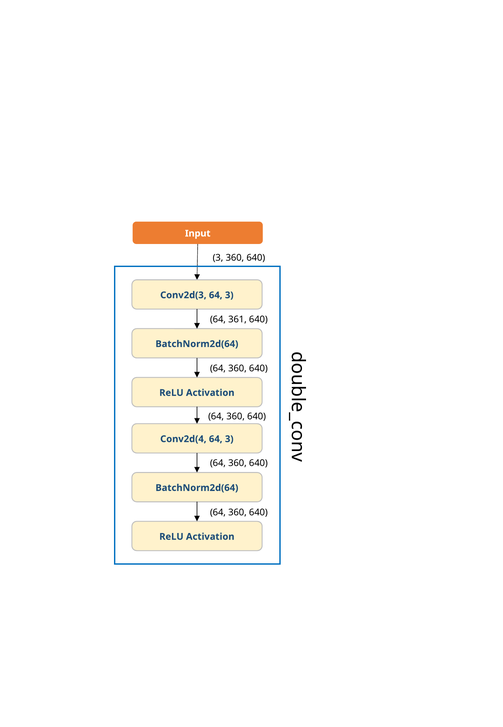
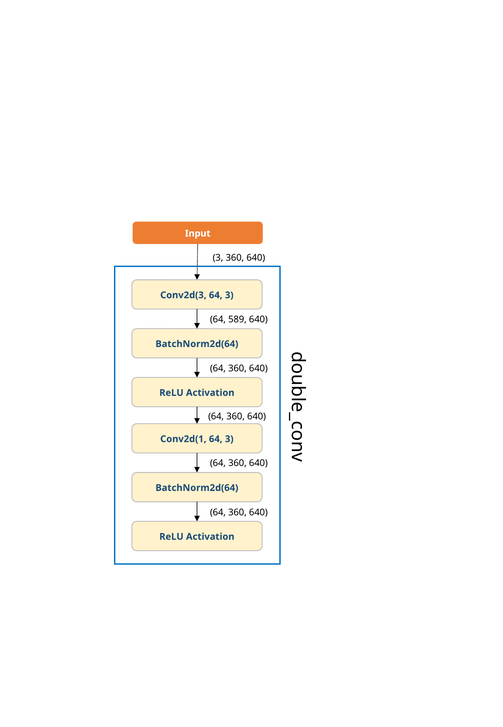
361: 361 -> 589
Conv2d(4: Conv2d(4 -> Conv2d(1
